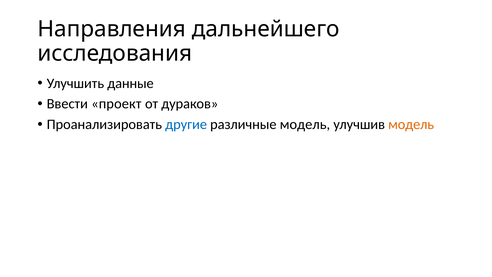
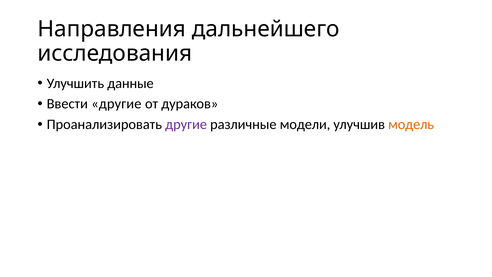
Ввести проект: проект -> другие
другие at (186, 124) colour: blue -> purple
различные модель: модель -> модели
